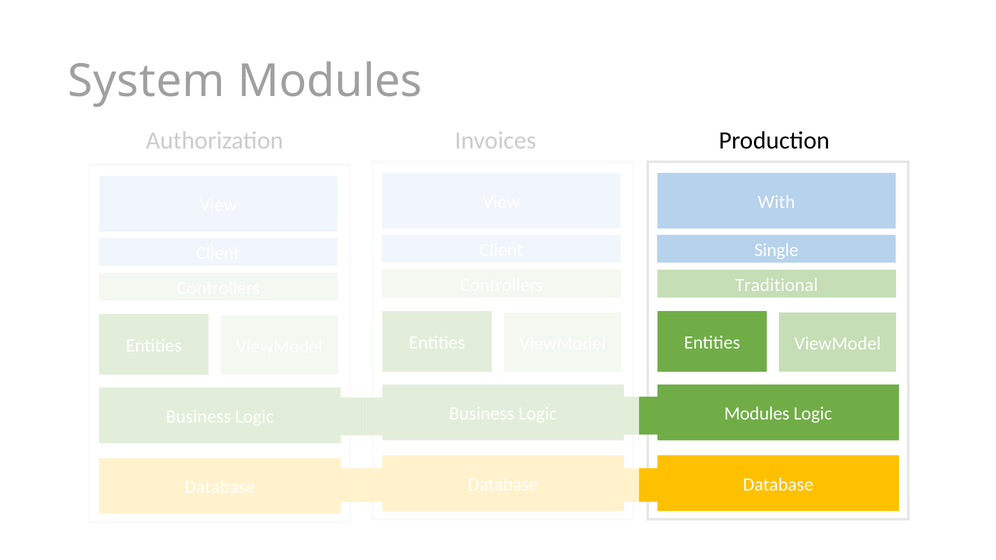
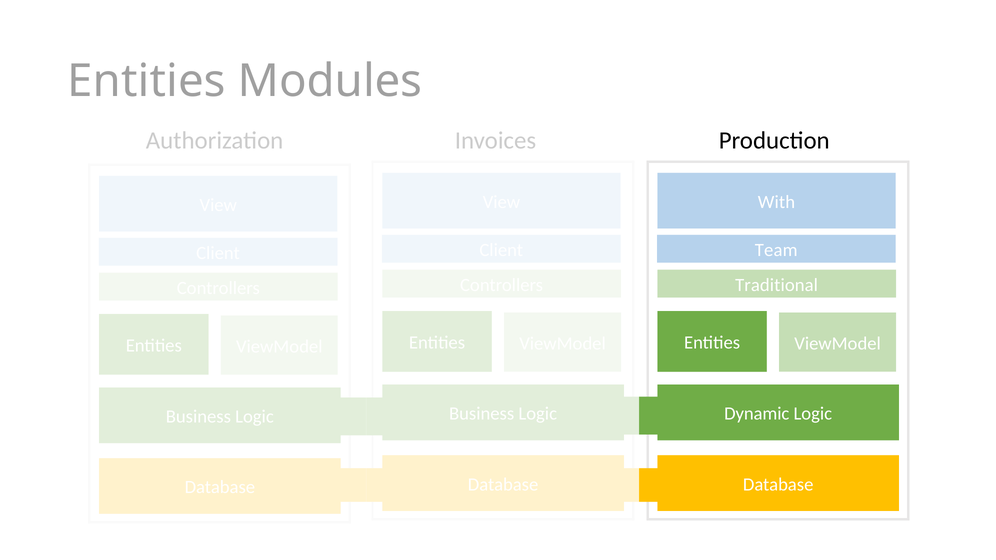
System at (146, 81): System -> Entities
Single: Single -> Team
Modules at (757, 414): Modules -> Dynamic
